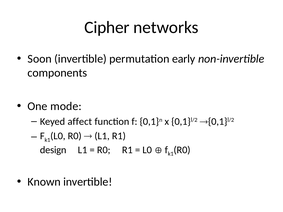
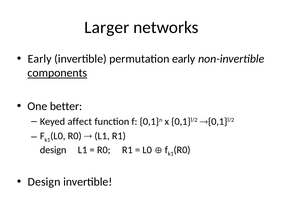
Cipher: Cipher -> Larger
Soon at (40, 59): Soon -> Early
components underline: none -> present
mode: mode -> better
Known at (44, 182): Known -> Design
